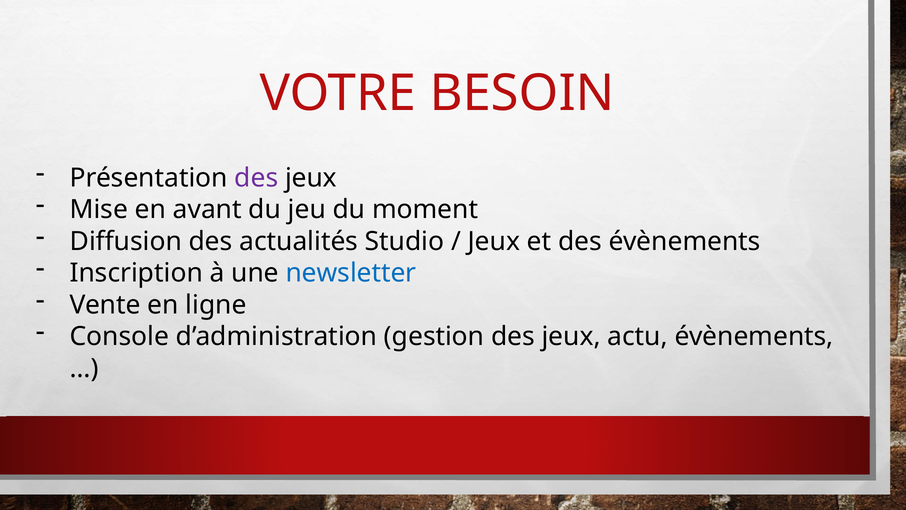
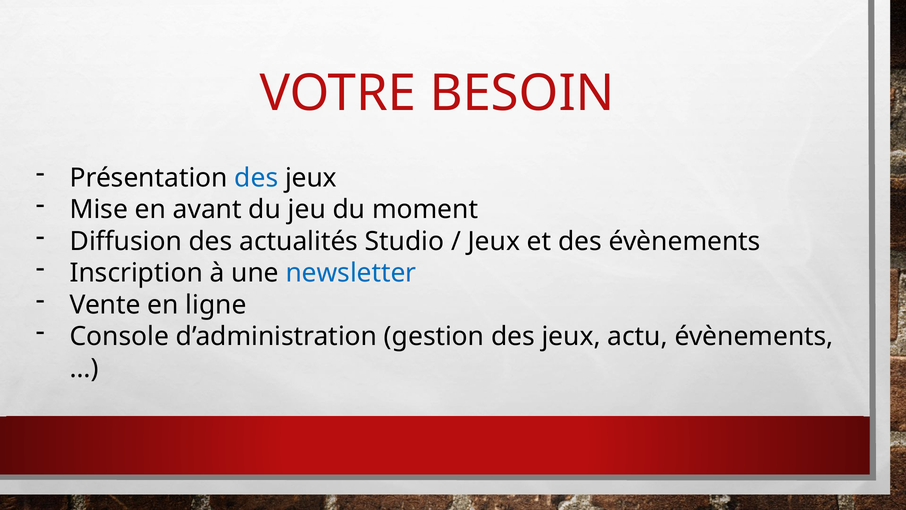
des at (256, 178) colour: purple -> blue
